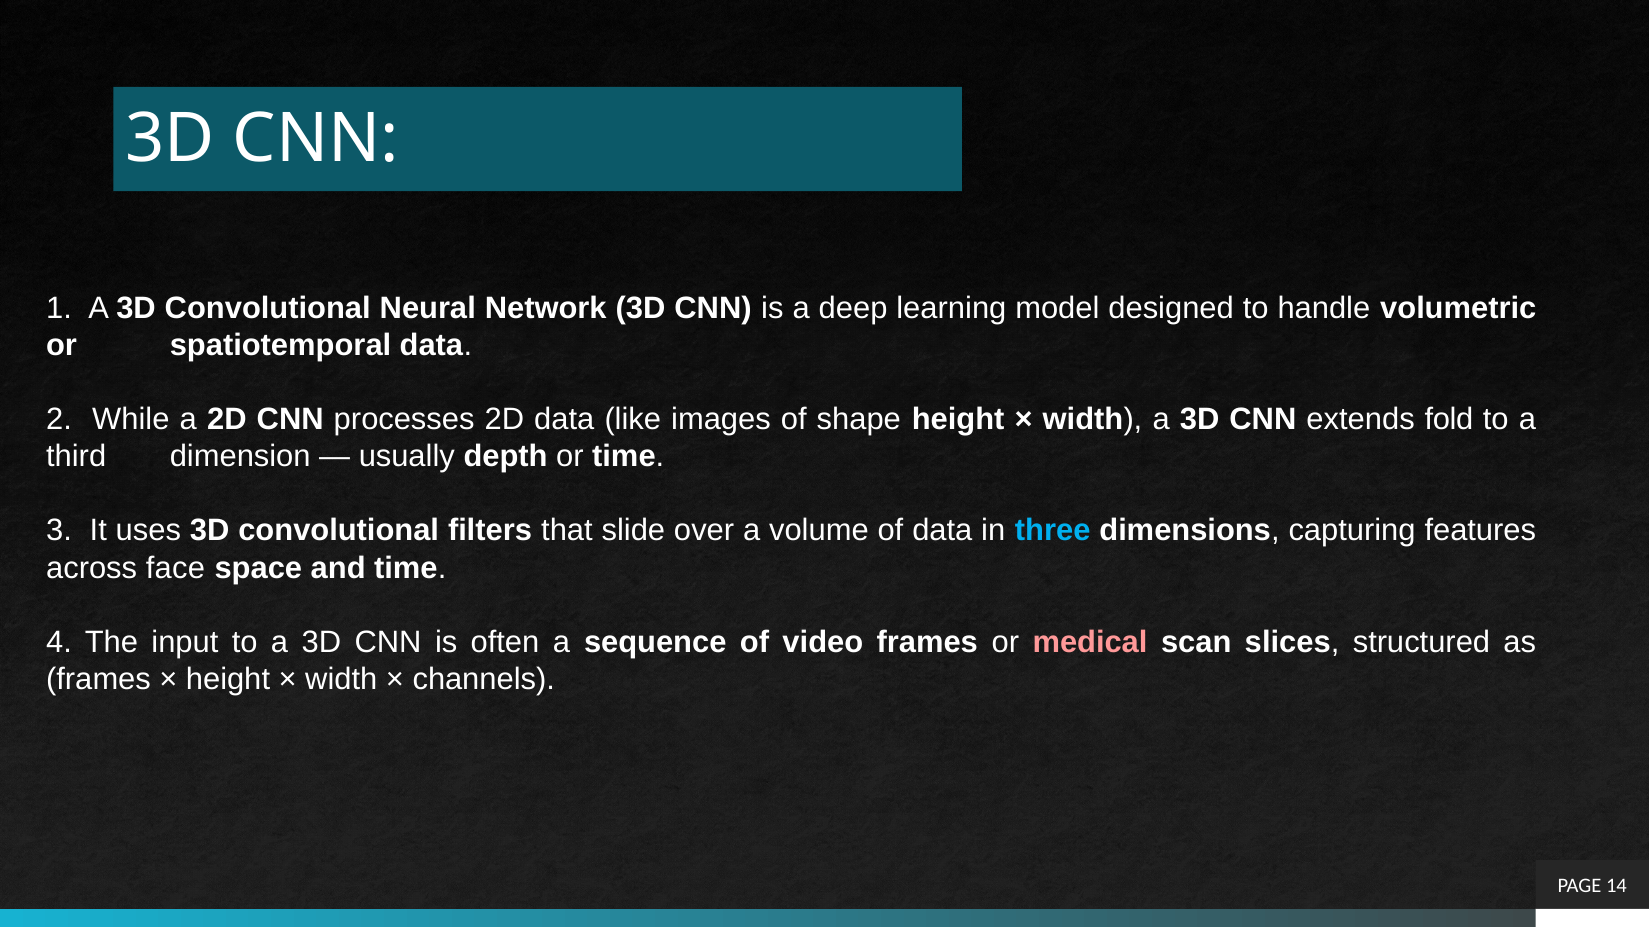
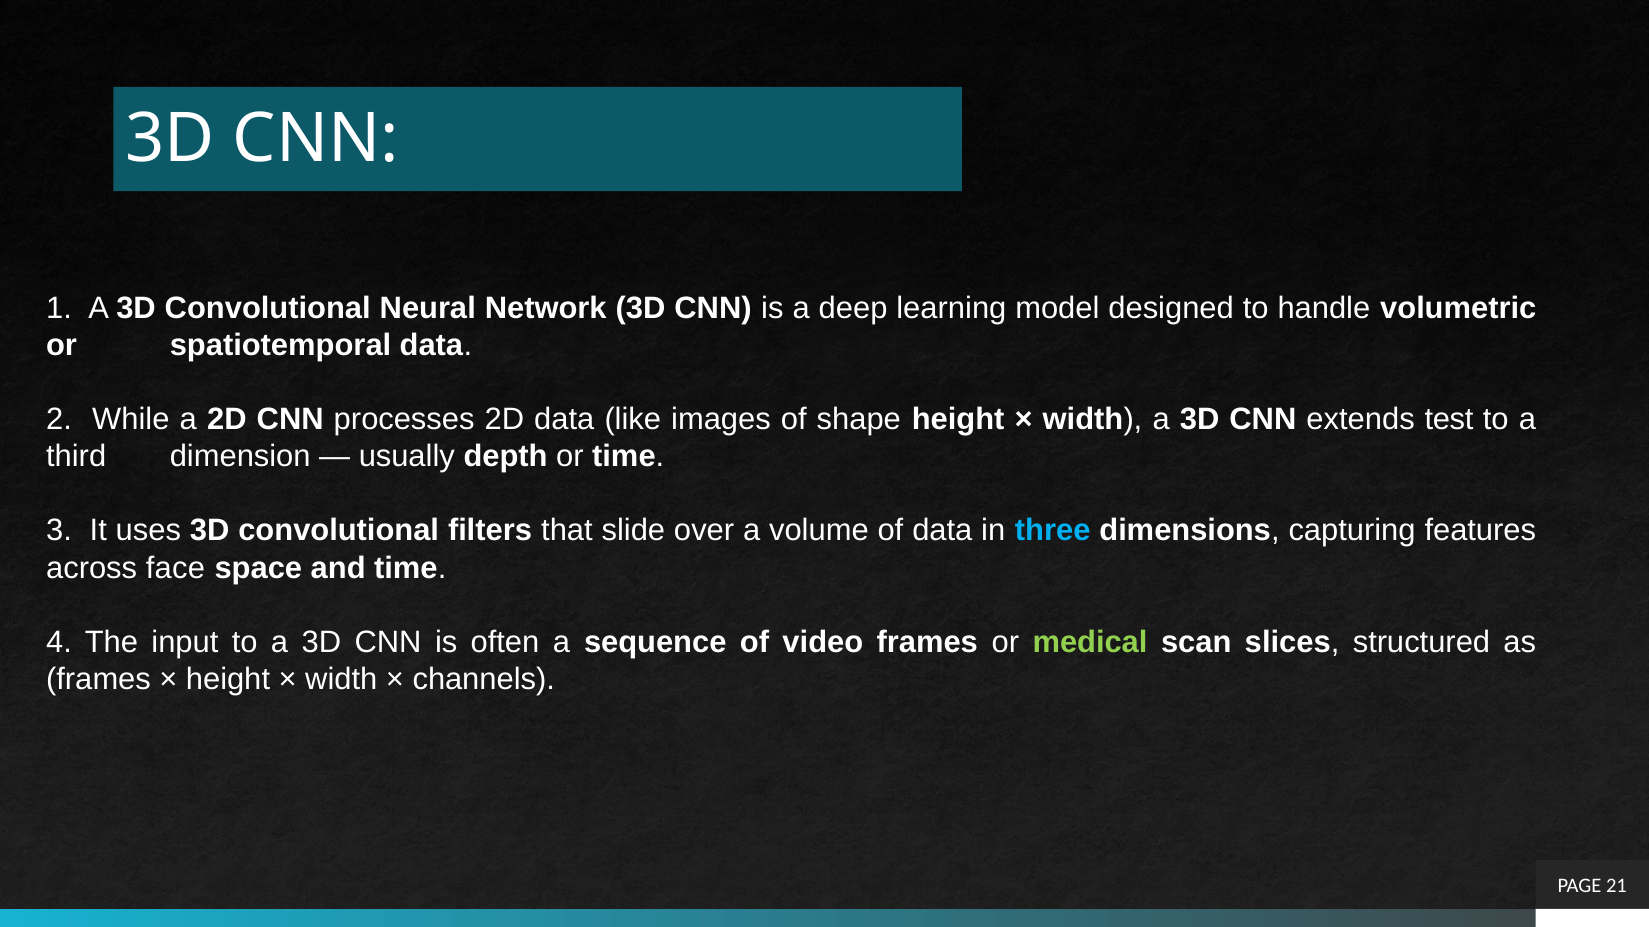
fold: fold -> test
medical colour: pink -> light green
14: 14 -> 21
